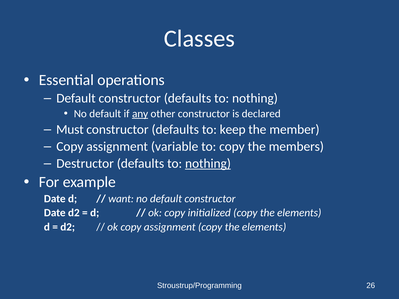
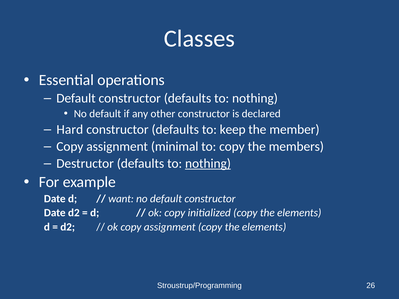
any underline: present -> none
Must: Must -> Hard
variable: variable -> minimal
